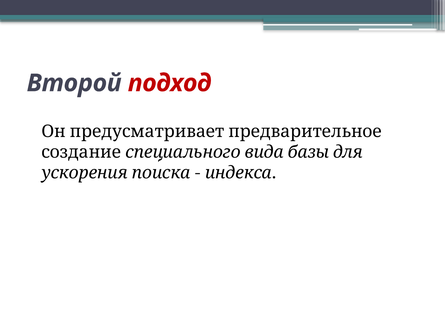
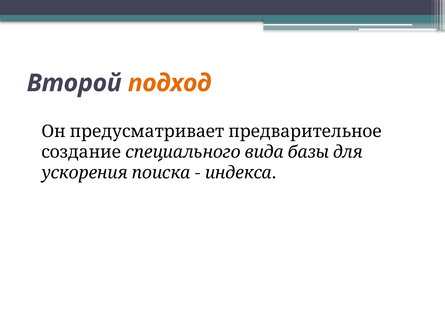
подход colour: red -> orange
